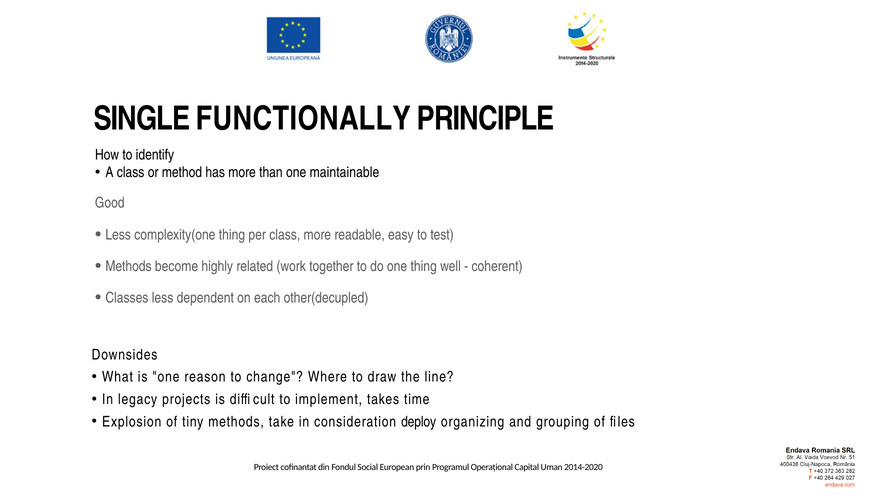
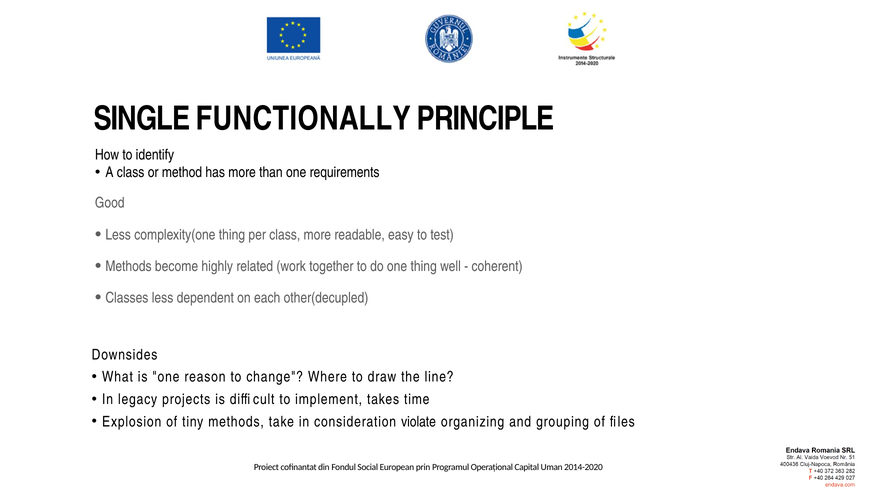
one maintainable: maintainable -> requirements
deploy: deploy -> violate
